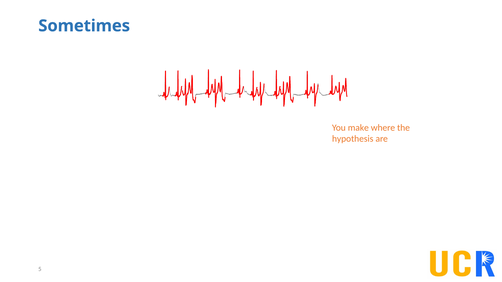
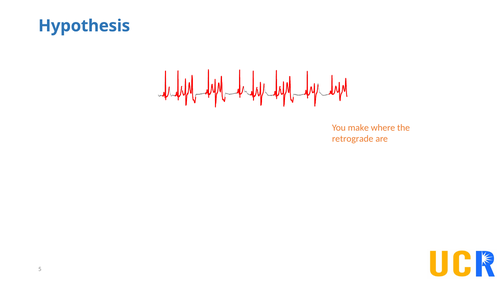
Sometimes: Sometimes -> Hypothesis
hypothesis: hypothesis -> retrograde
